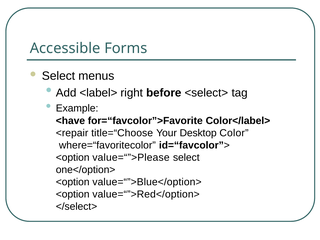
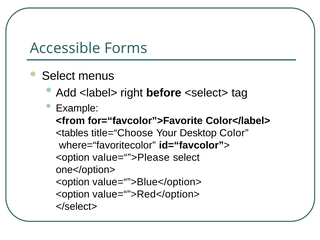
<have: <have -> <from
<repair: <repair -> <tables
